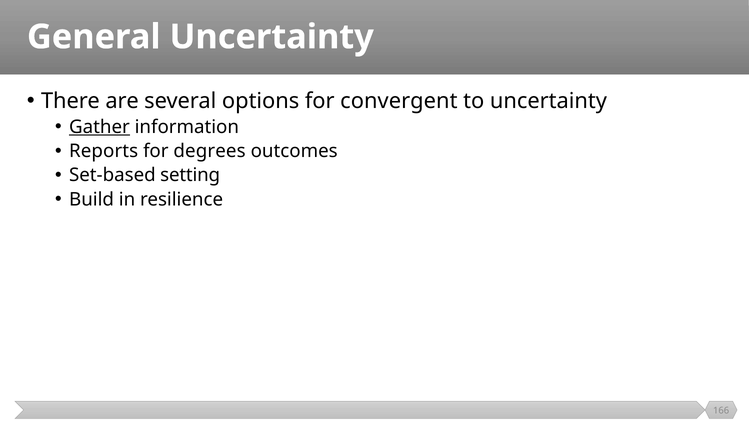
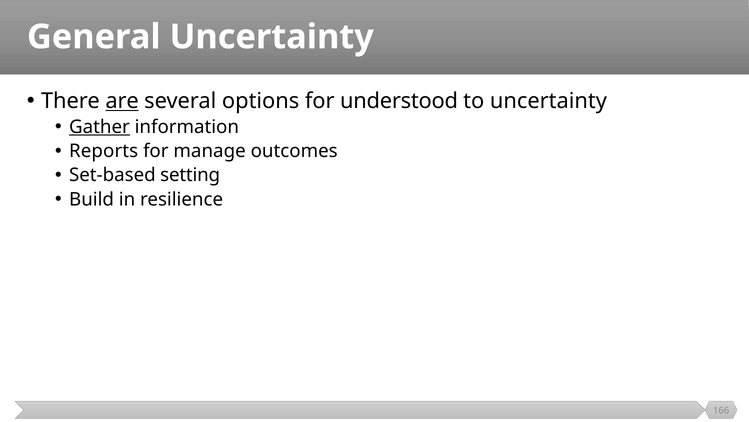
are underline: none -> present
convergent: convergent -> understood
degrees: degrees -> manage
